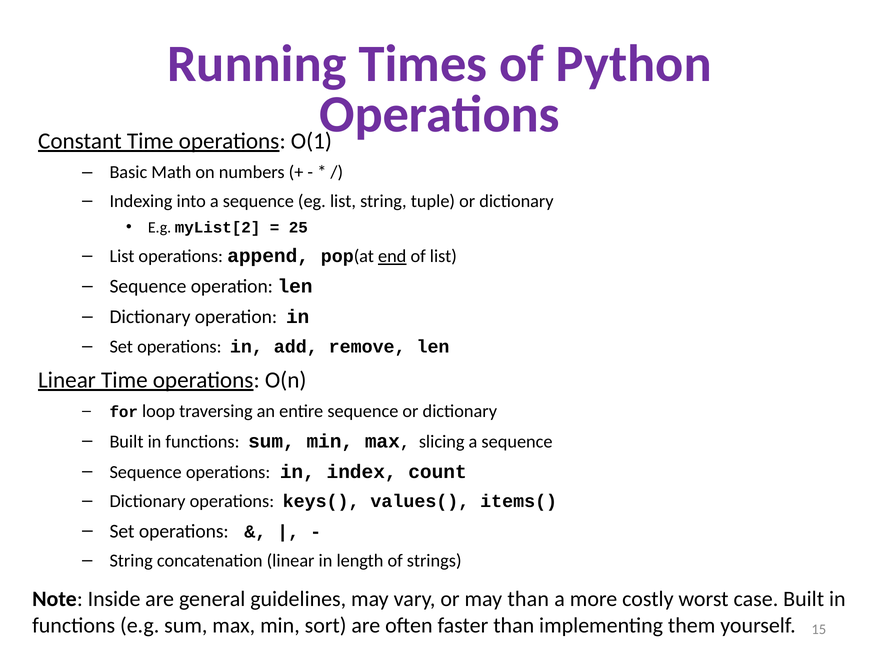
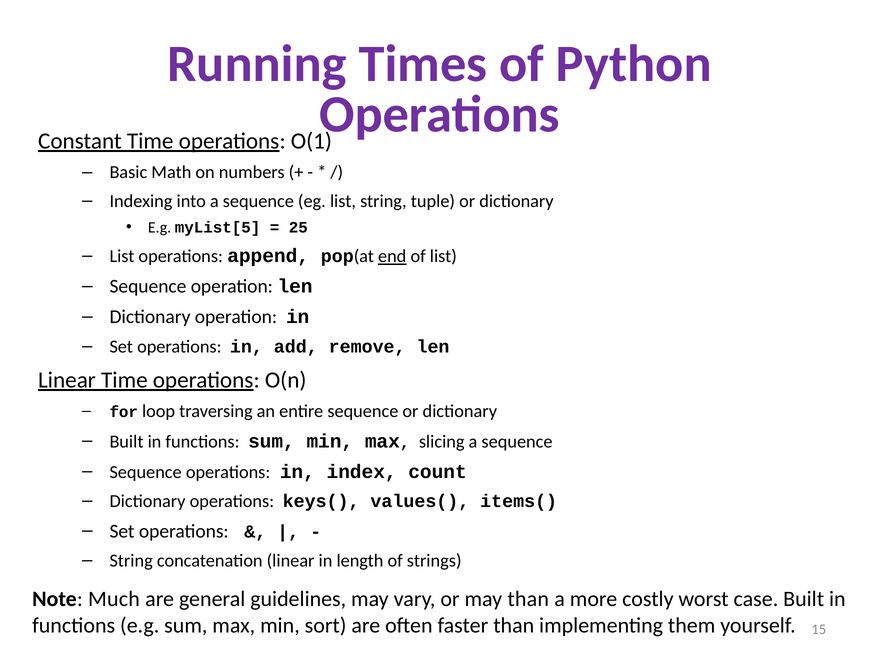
myList[2: myList[2 -> myList[5
Inside: Inside -> Much
